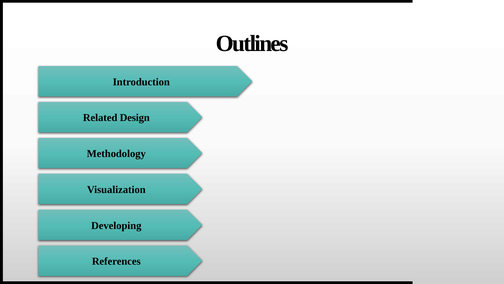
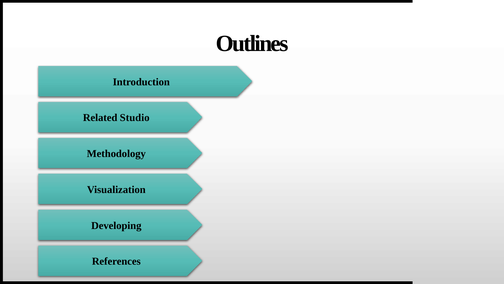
Design: Design -> Studio
